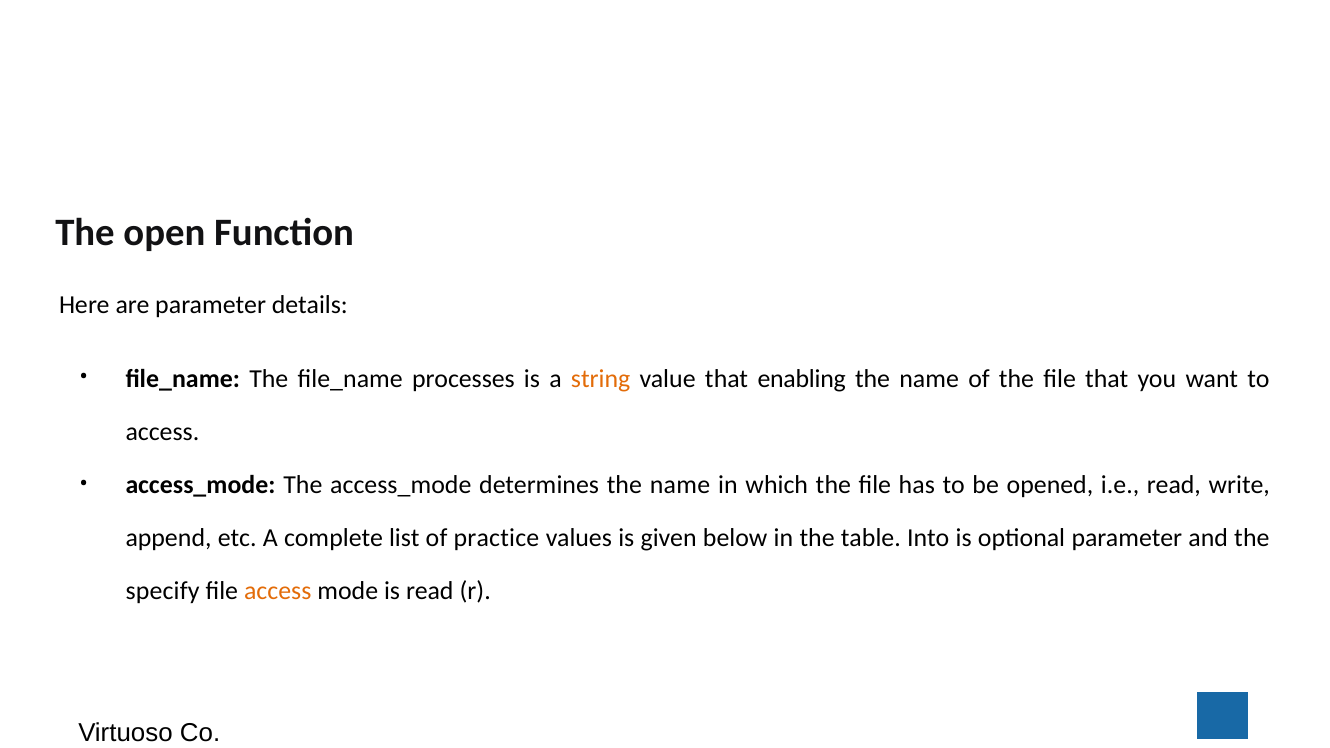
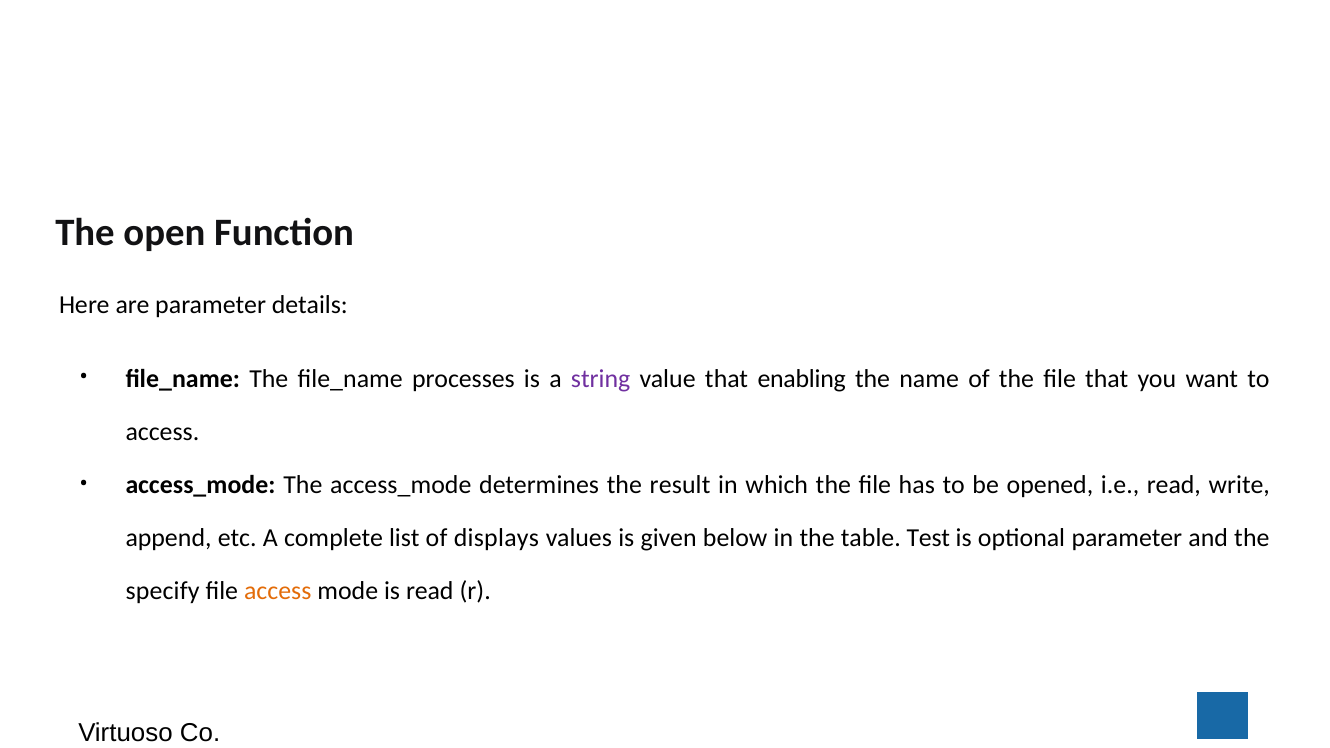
string colour: orange -> purple
determines the name: name -> result
practice: practice -> displays
Into: Into -> Test
